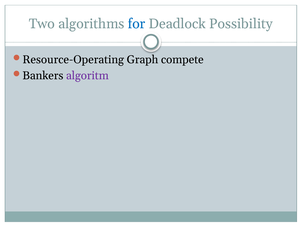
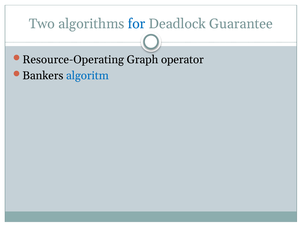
Possibility: Possibility -> Guarantee
compete: compete -> operator
algoritm colour: purple -> blue
